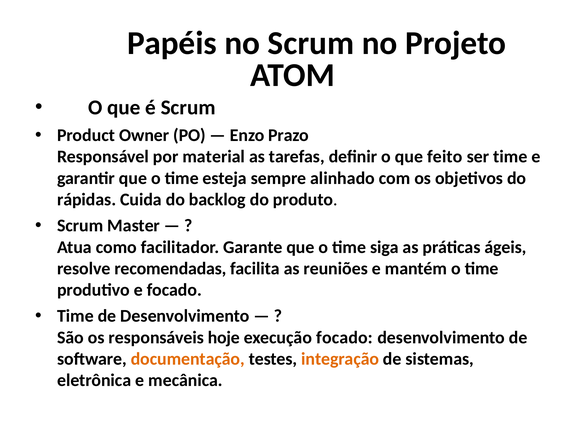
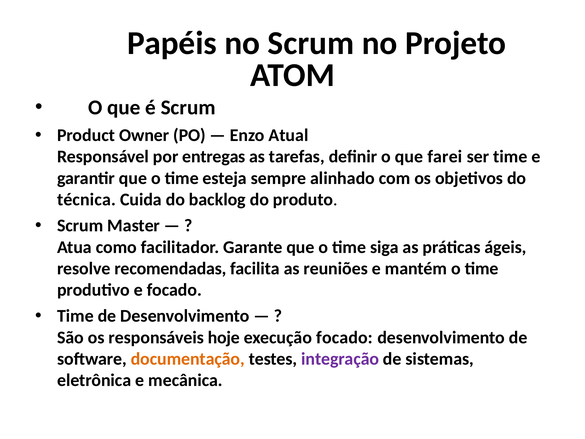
Prazo: Prazo -> Atual
material: material -> entregas
feito: feito -> farei
rápidas: rápidas -> técnica
integração colour: orange -> purple
